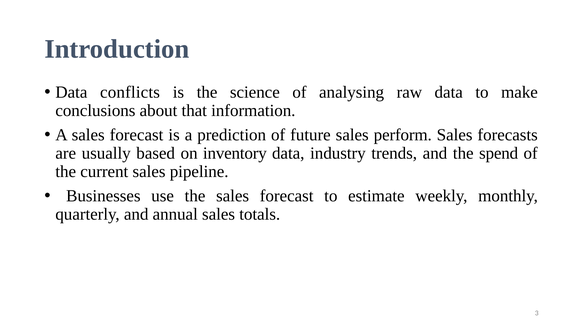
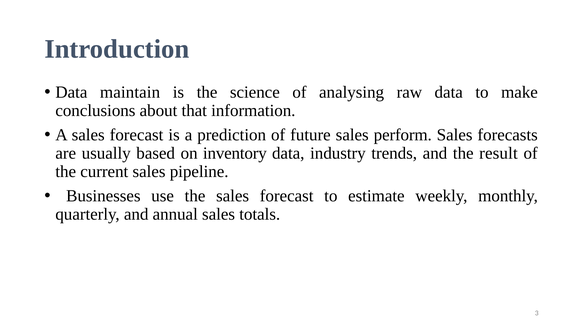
conflicts: conflicts -> maintain
spend: spend -> result
